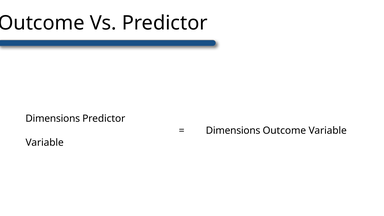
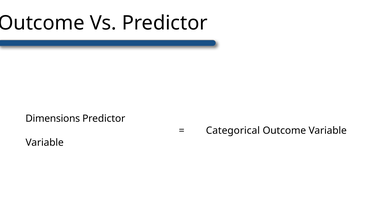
Dimensions at (233, 131): Dimensions -> Categorical
